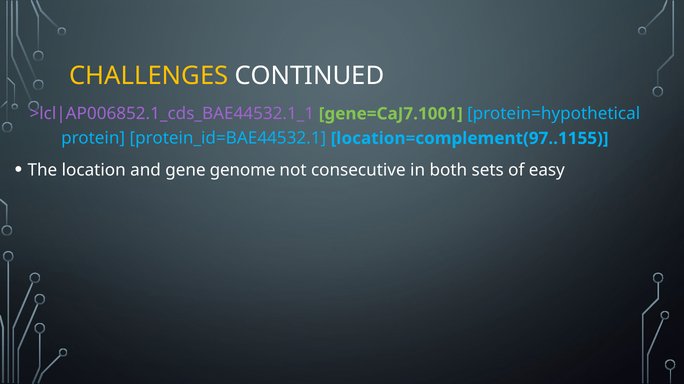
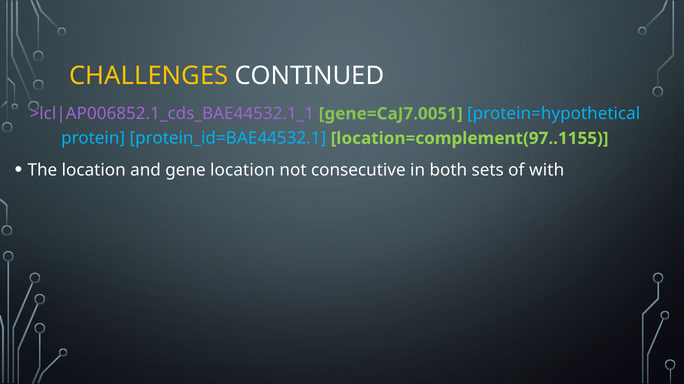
gene=CaJ7.1001: gene=CaJ7.1001 -> gene=CaJ7.0051
location=complement(97..1155 colour: light blue -> light green
gene genome: genome -> location
easy: easy -> with
